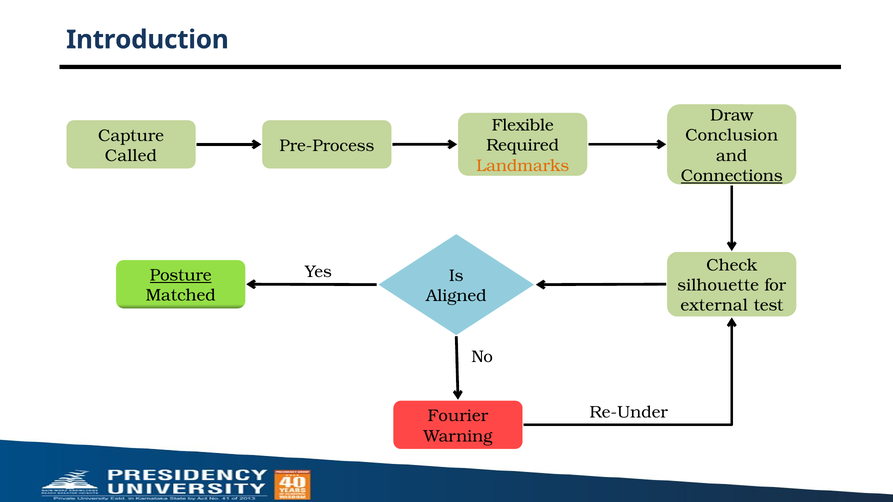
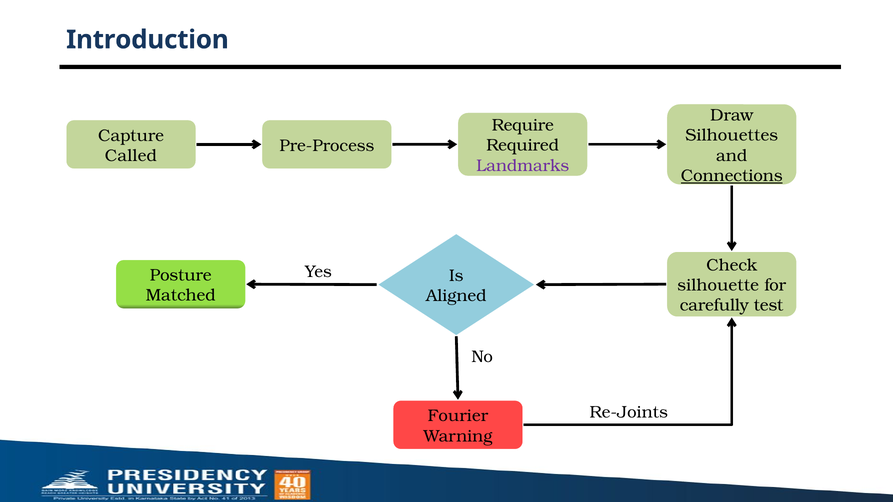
Flexible: Flexible -> Require
Conclusion: Conclusion -> Silhouettes
Landmarks colour: orange -> purple
Posture underline: present -> none
external: external -> carefully
Re-Under: Re-Under -> Re-Joints
